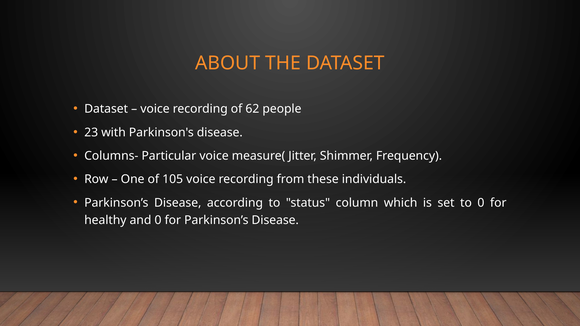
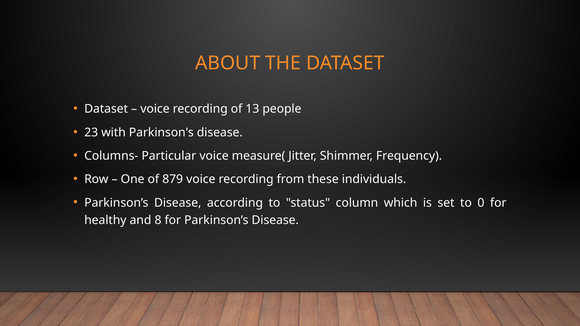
62: 62 -> 13
105: 105 -> 879
and 0: 0 -> 8
